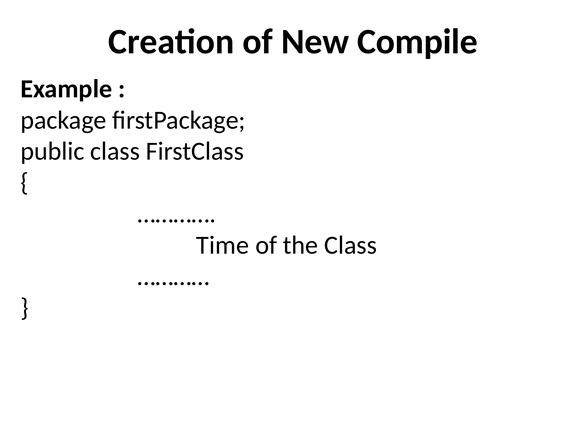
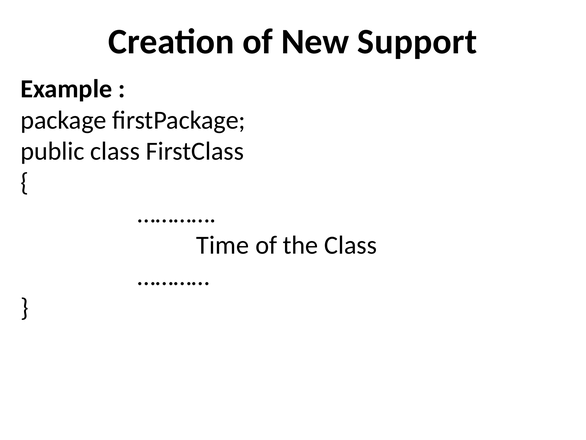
Compile: Compile -> Support
